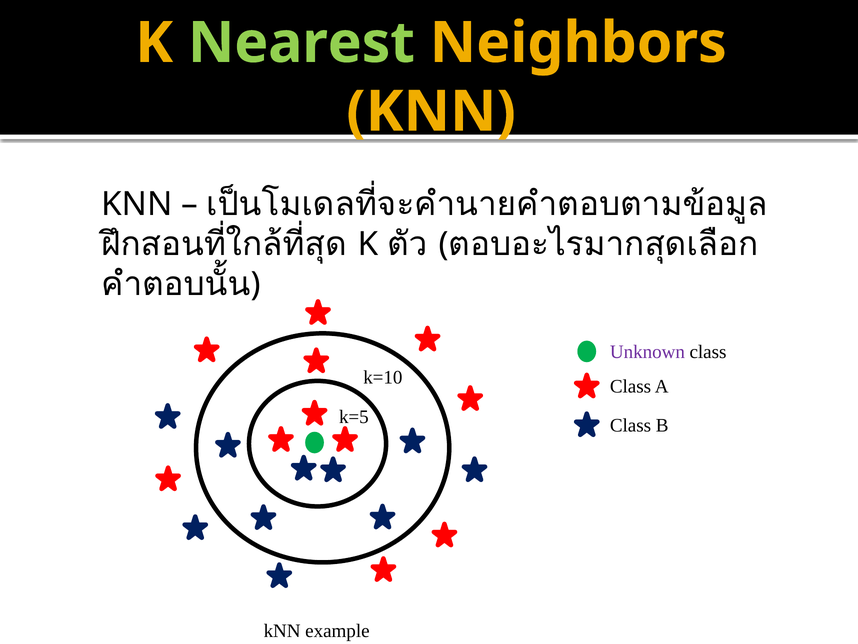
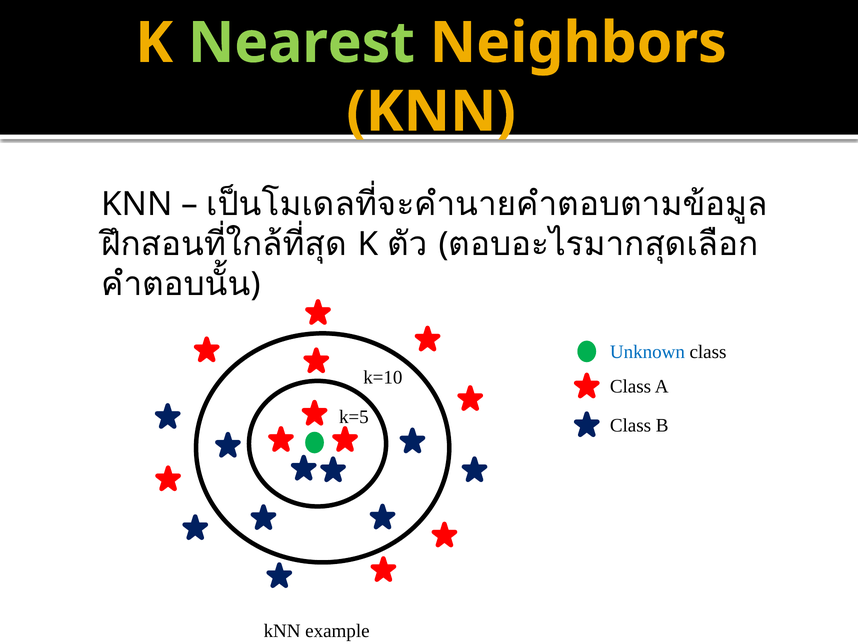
Unknown colour: purple -> blue
